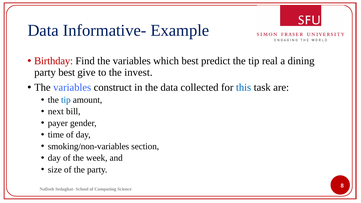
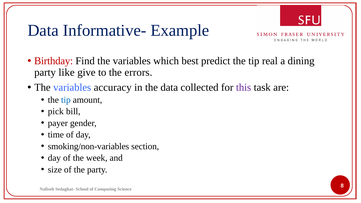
party best: best -> like
invest: invest -> errors
construct: construct -> accuracy
this colour: blue -> purple
next: next -> pick
